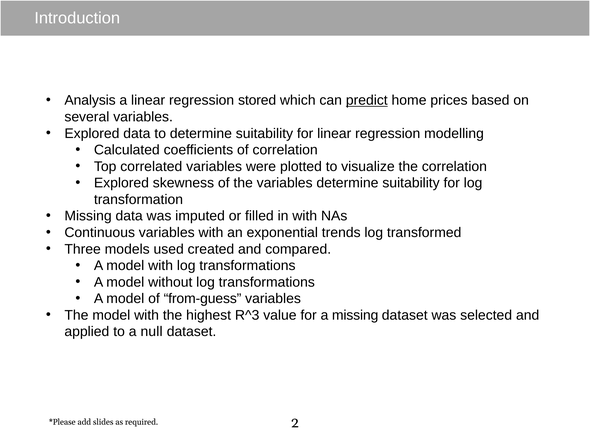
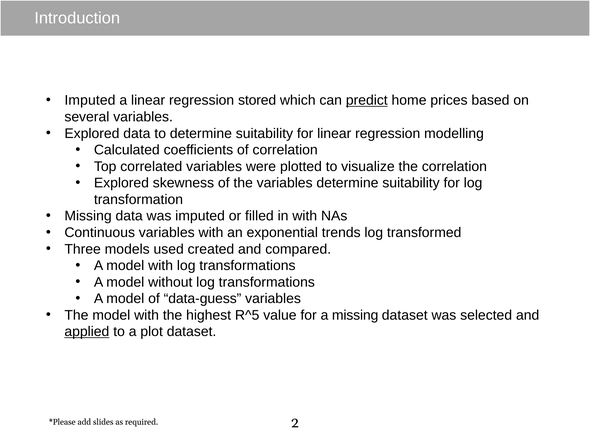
Analysis at (90, 101): Analysis -> Imputed
from-guess: from-guess -> data-guess
R^3: R^3 -> R^5
applied underline: none -> present
null: null -> plot
